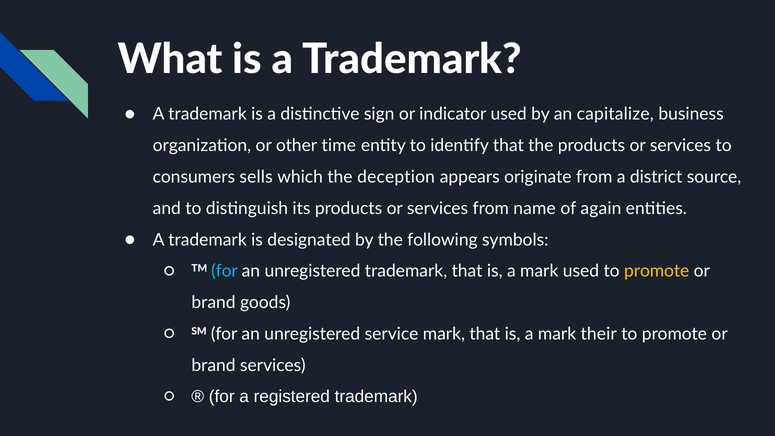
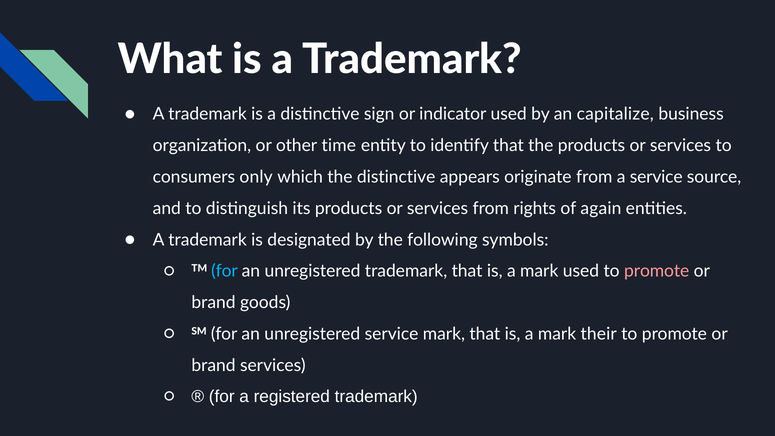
sells: sells -> only
the deception: deception -> distinctive
a district: district -> service
name: name -> rights
promote at (657, 271) colour: yellow -> pink
